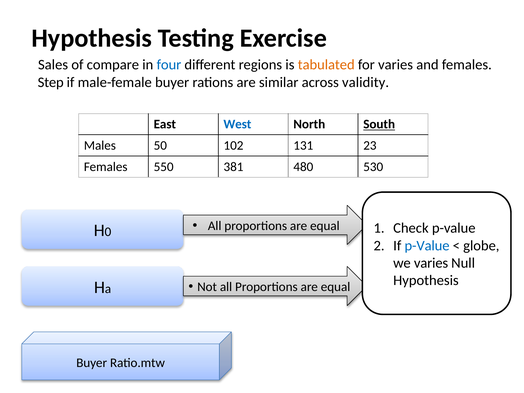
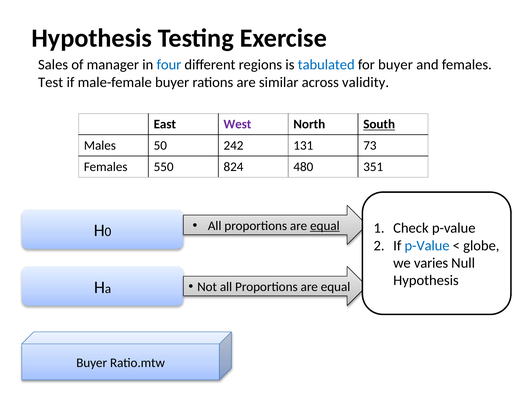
compare: compare -> manager
tabulated colour: orange -> blue
for varies: varies -> buyer
Step: Step -> Test
West colour: blue -> purple
102: 102 -> 242
23: 23 -> 73
381: 381 -> 824
530: 530 -> 351
equal at (325, 226) underline: none -> present
